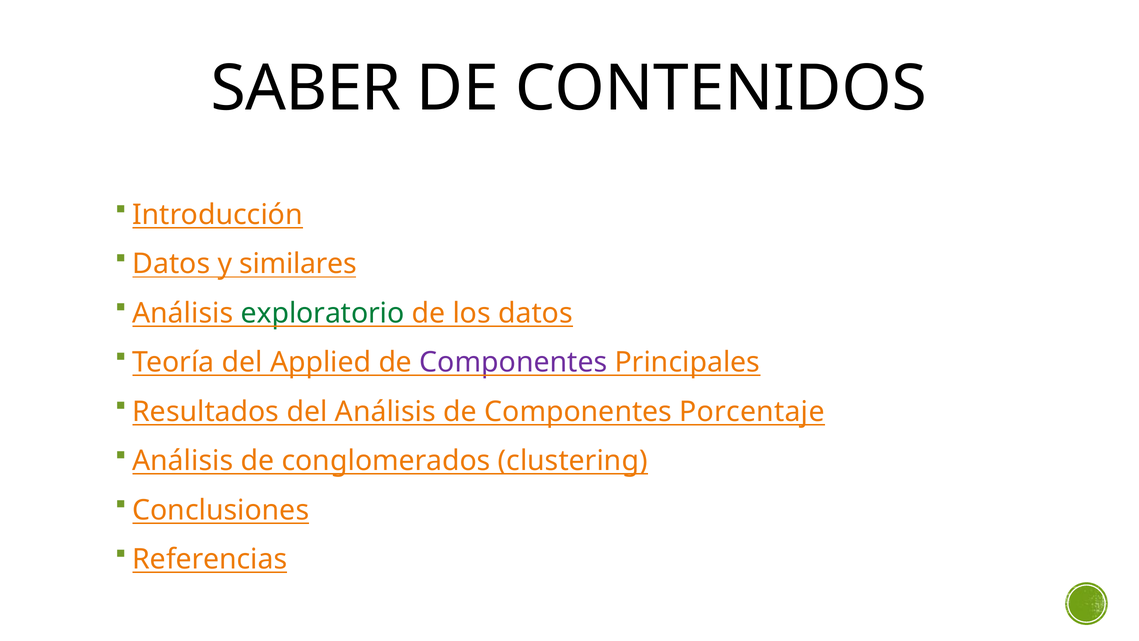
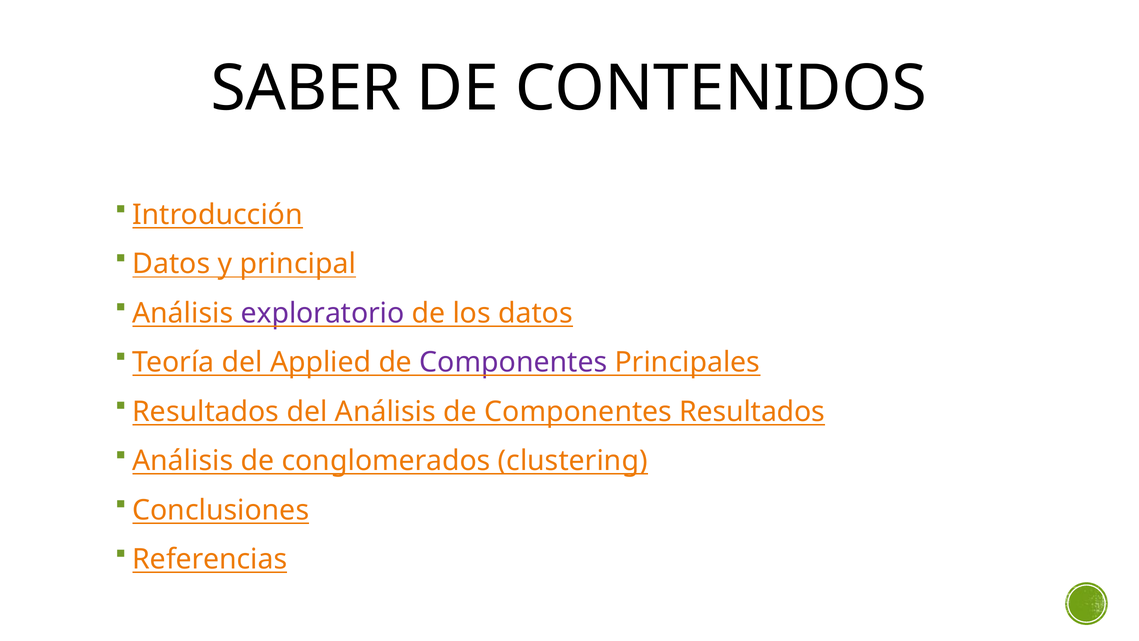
similares: similares -> principal
exploratorio colour: green -> purple
Componentes Porcentaje: Porcentaje -> Resultados
